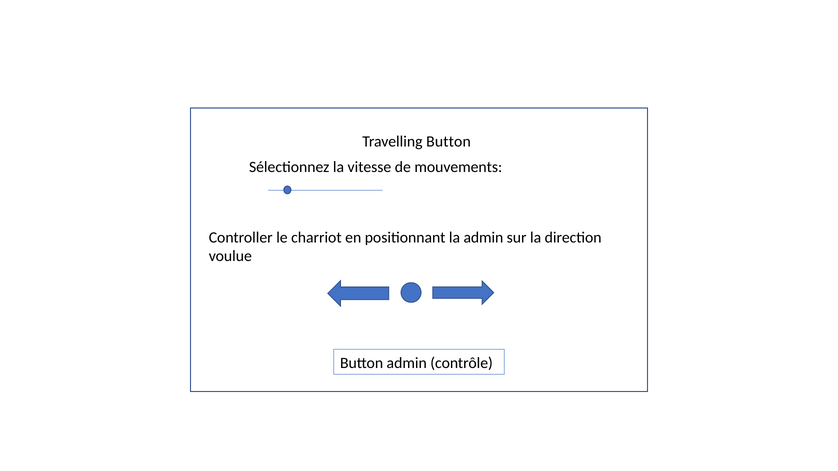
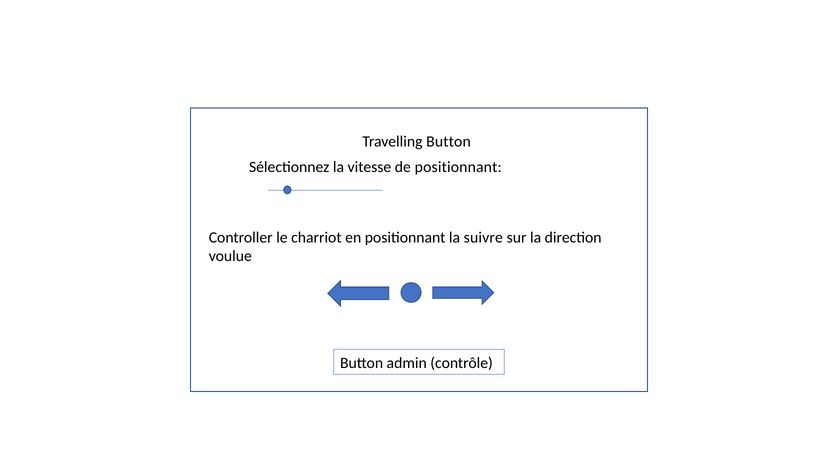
de mouvements: mouvements -> positionnant
la admin: admin -> suivre
